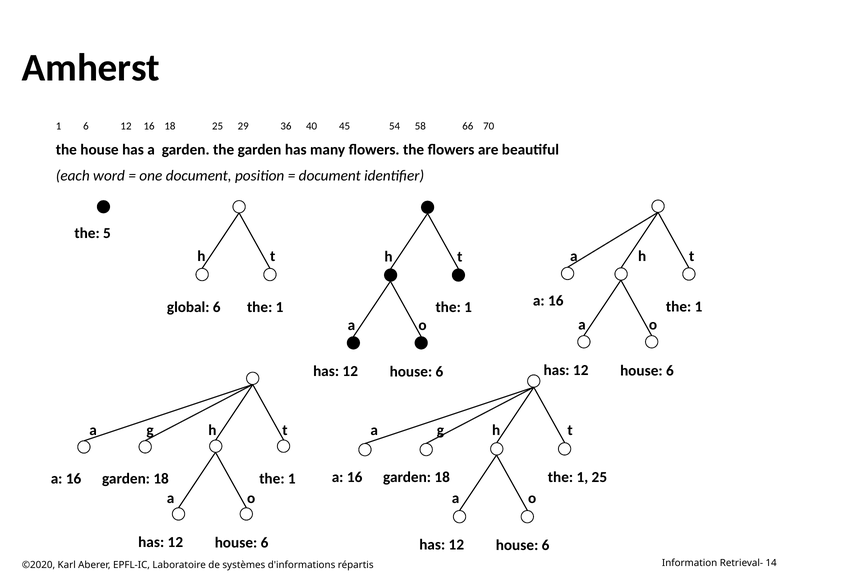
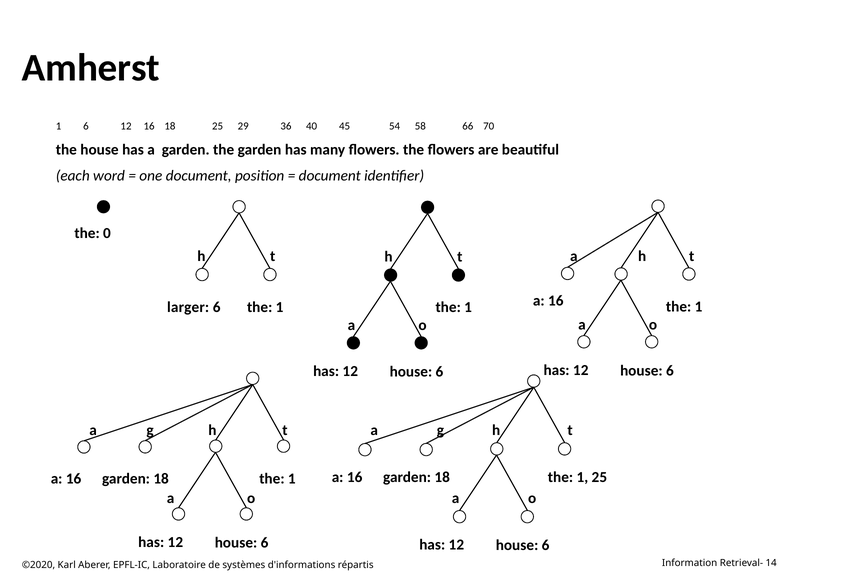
5: 5 -> 0
global: global -> larger
